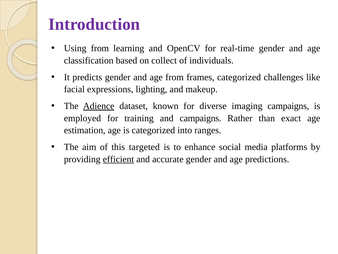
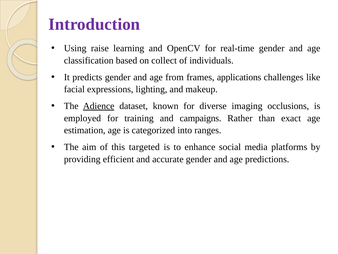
Using from: from -> raise
frames categorized: categorized -> applications
imaging campaigns: campaigns -> occlusions
efficient underline: present -> none
